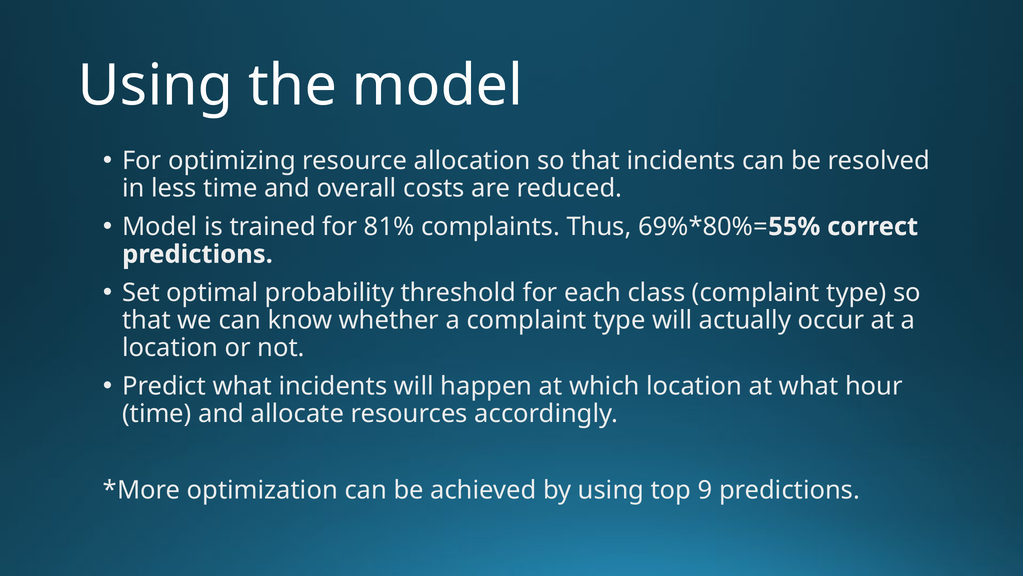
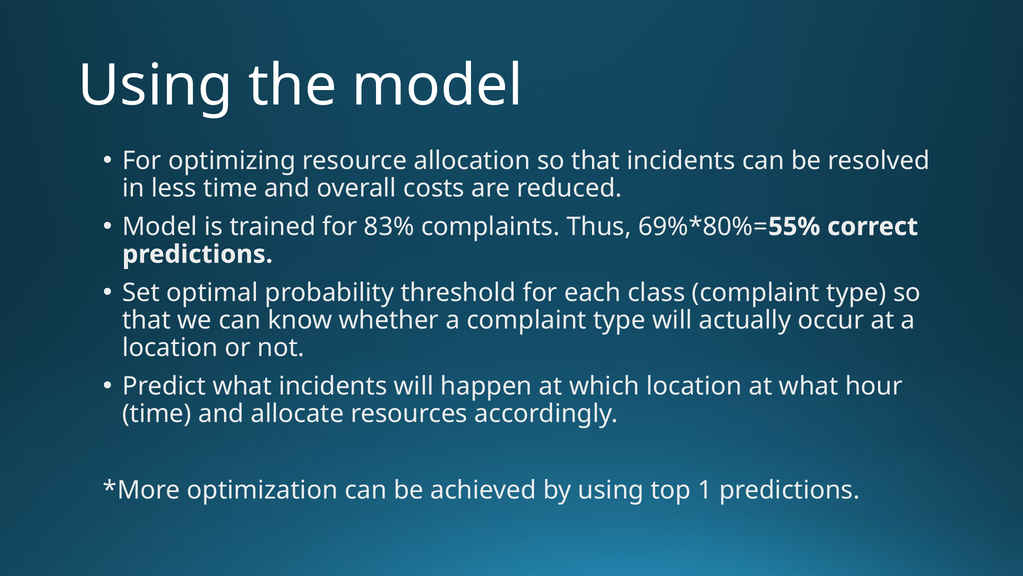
81%: 81% -> 83%
9: 9 -> 1
